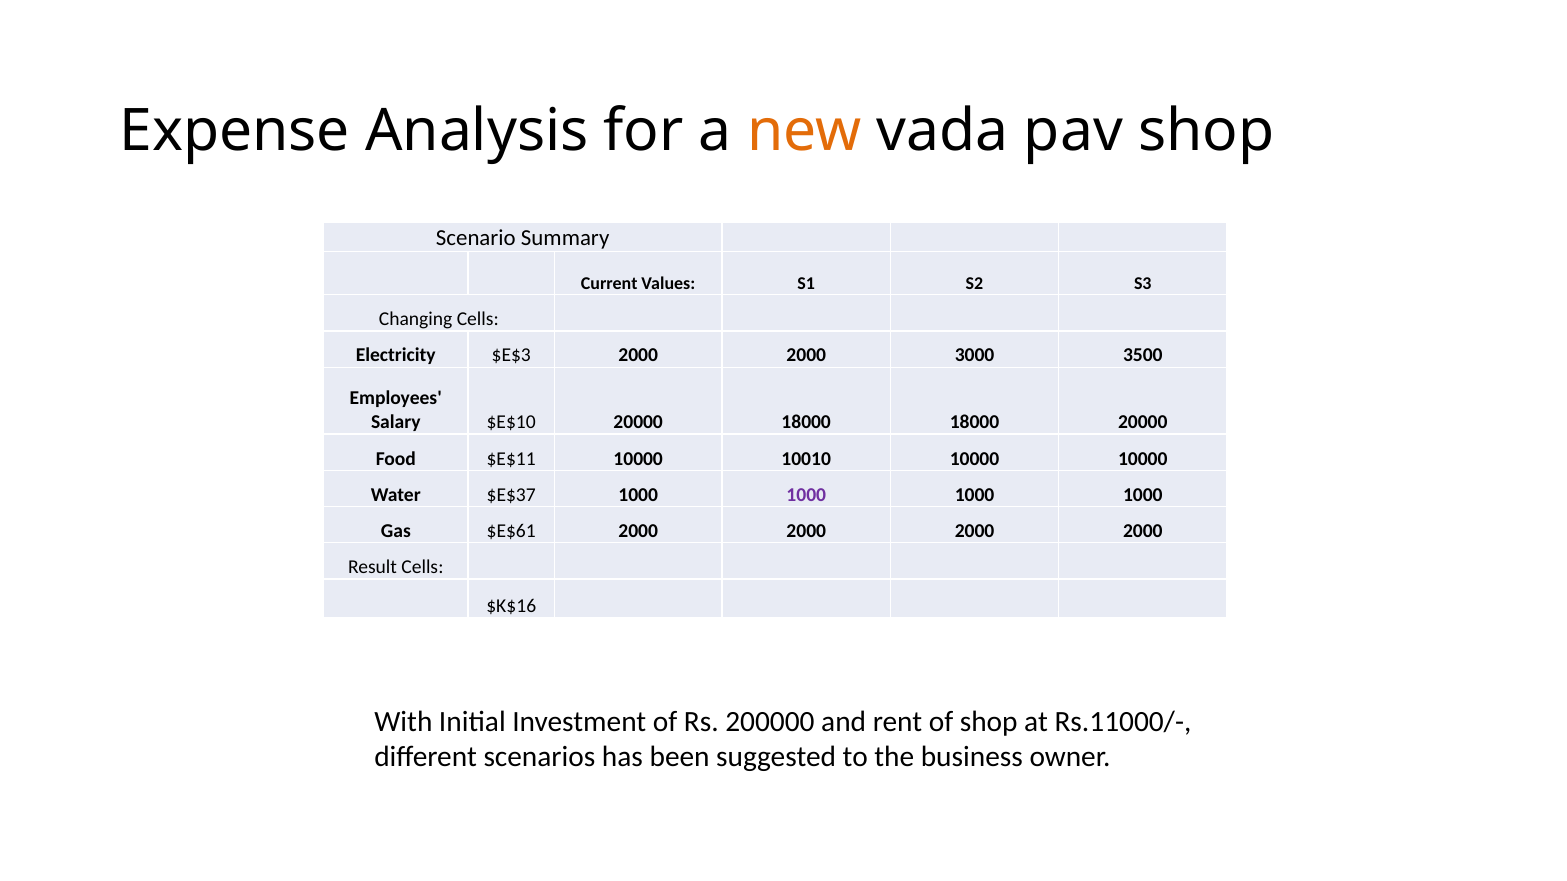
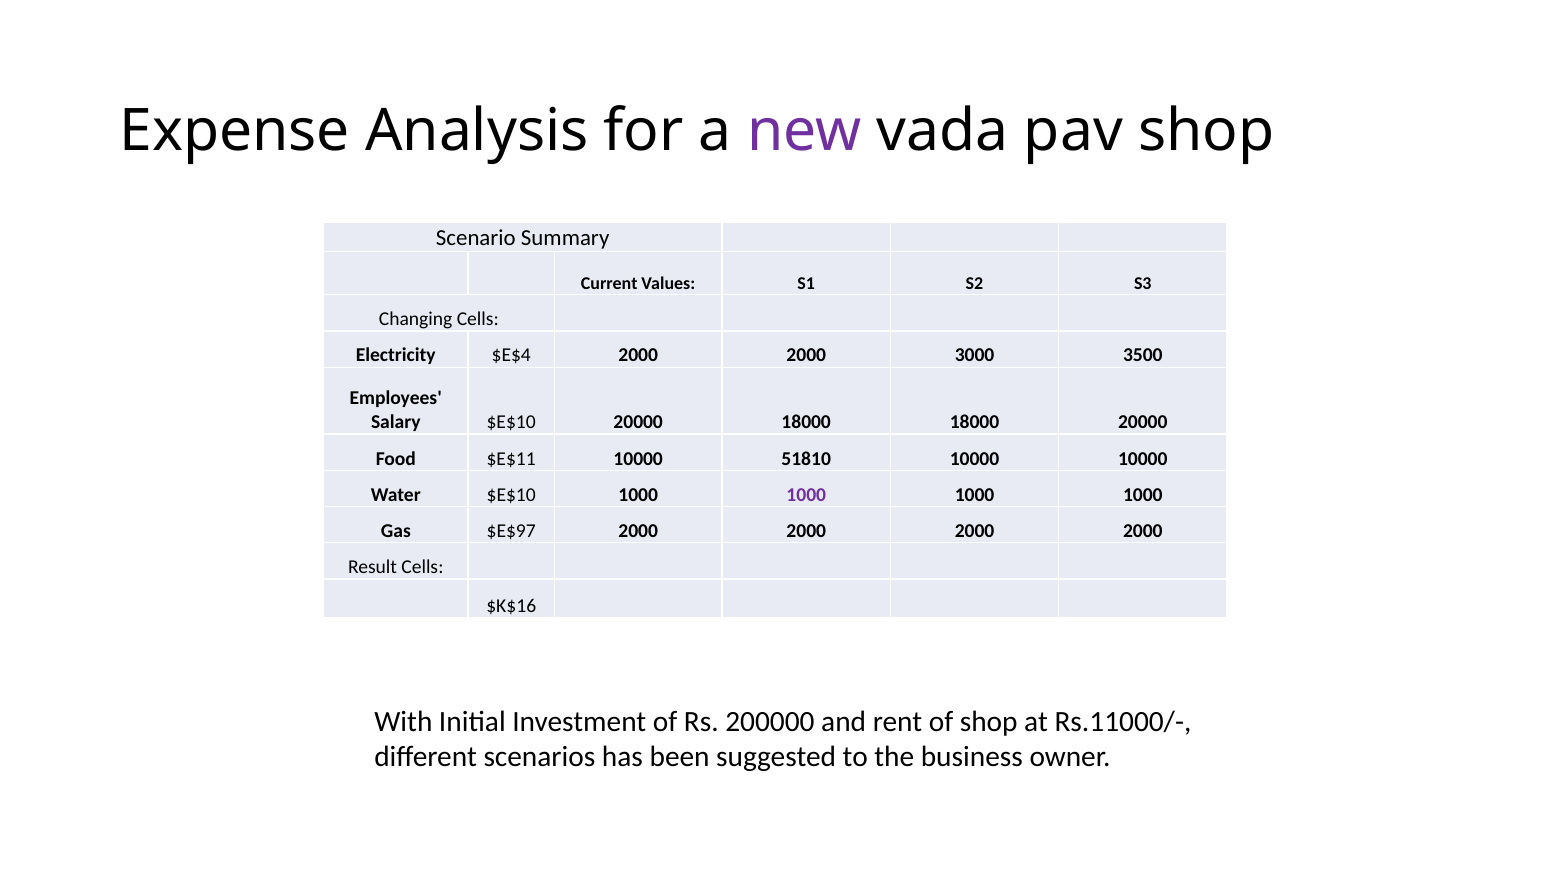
new colour: orange -> purple
$E$3: $E$3 -> $E$4
10010: 10010 -> 51810
Water $E$37: $E$37 -> $E$10
$E$61: $E$61 -> $E$97
